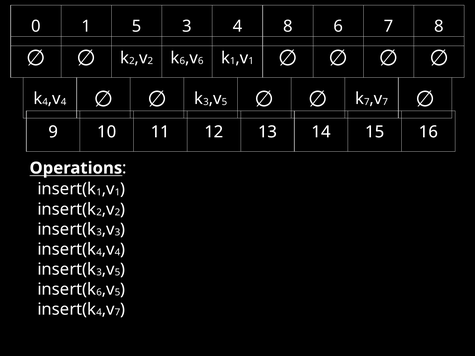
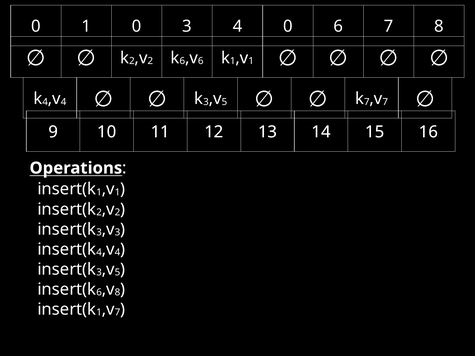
1 5: 5 -> 0
4 8: 8 -> 0
5 at (117, 293): 5 -> 8
4 at (99, 313): 4 -> 1
